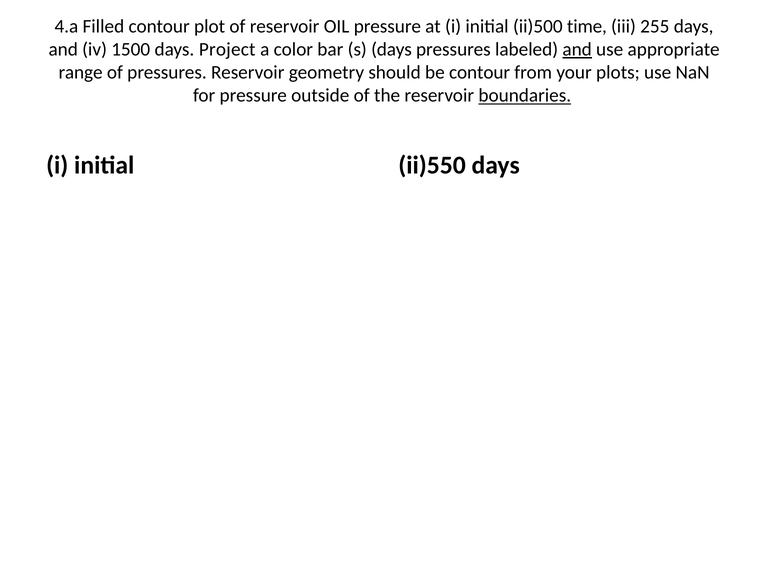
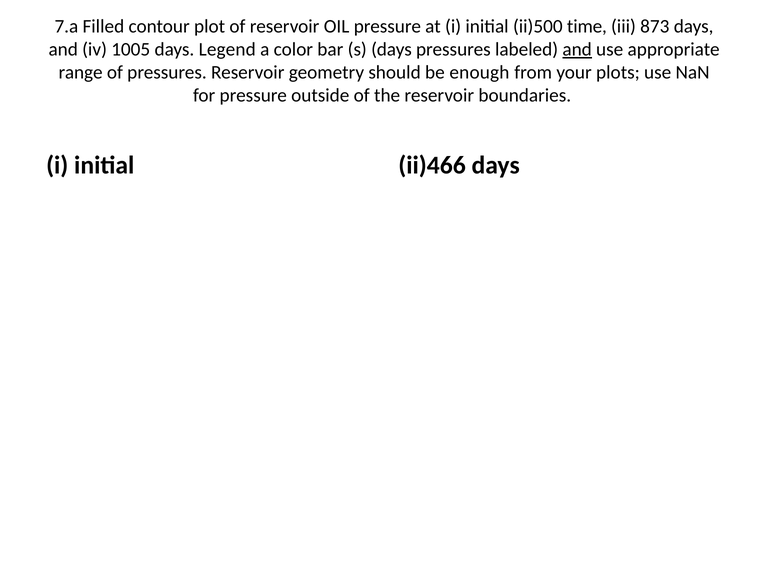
4.a: 4.a -> 7.a
255: 255 -> 873
1500: 1500 -> 1005
Project: Project -> Legend
be contour: contour -> enough
boundaries underline: present -> none
ii)550: ii)550 -> ii)466
